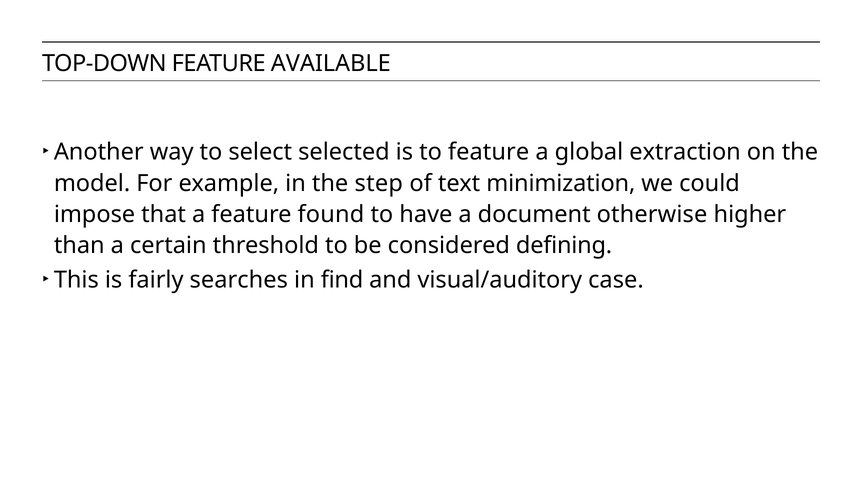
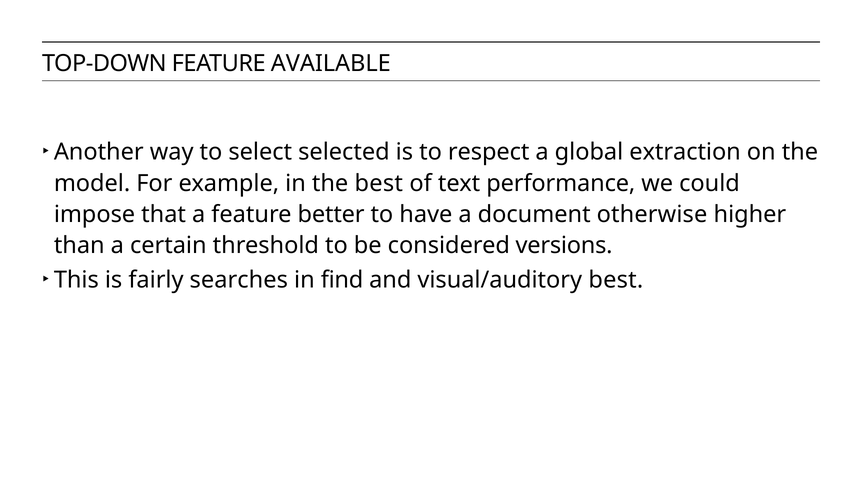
to feature: feature -> respect
the step: step -> best
minimization: minimization -> performance
found: found -> better
defining: defining -> versions
visual/auditory case: case -> best
